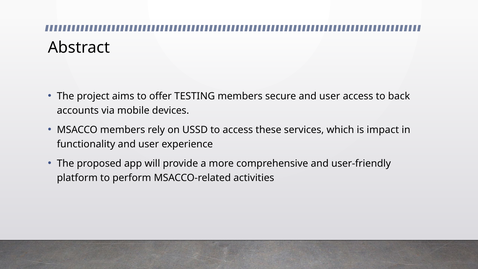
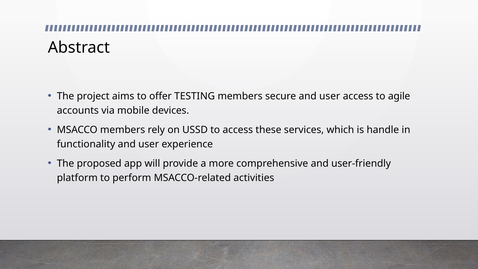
back: back -> agile
impact: impact -> handle
